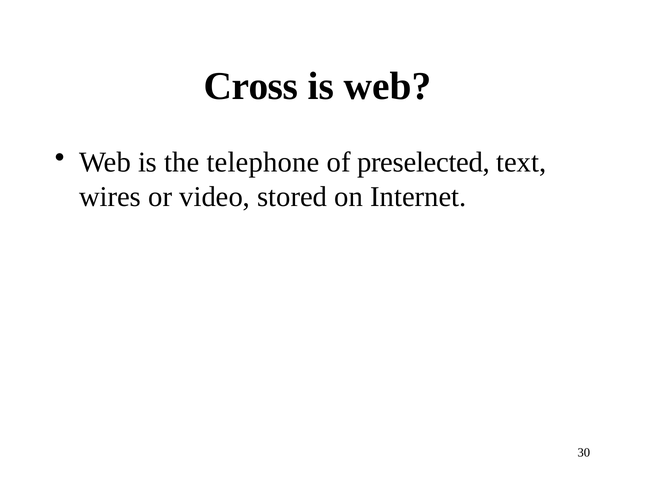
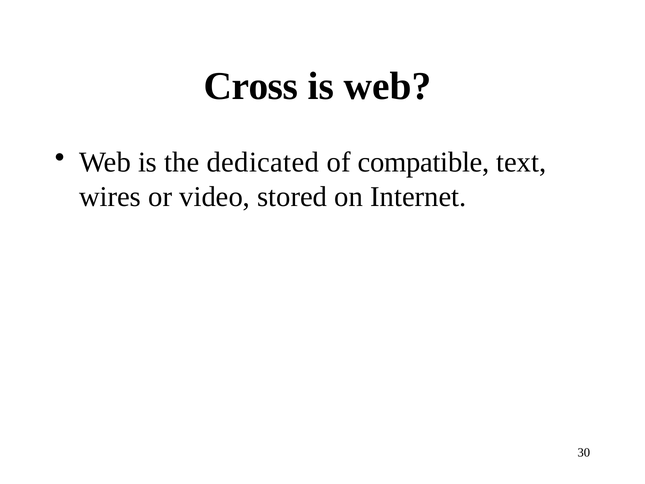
telephone: telephone -> dedicated
preselected: preselected -> compatible
